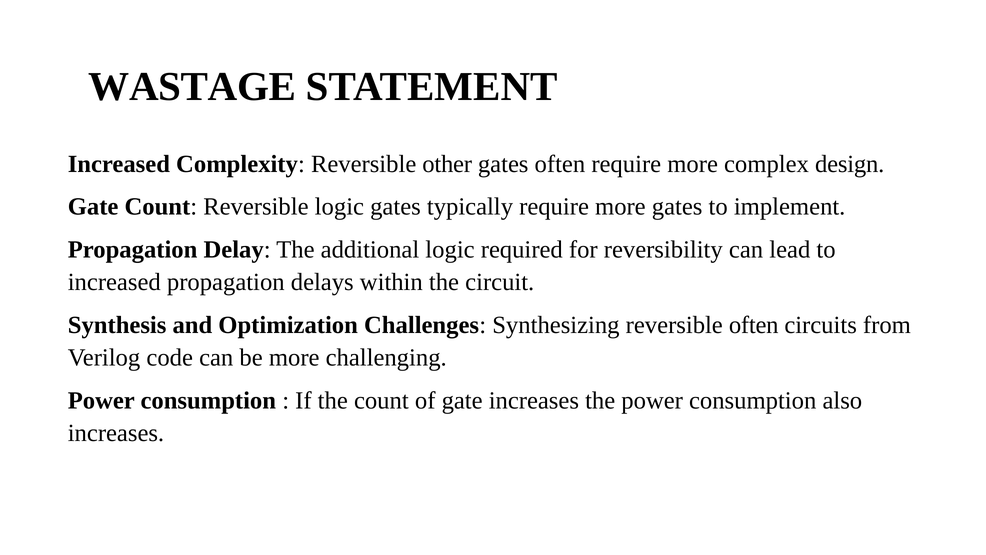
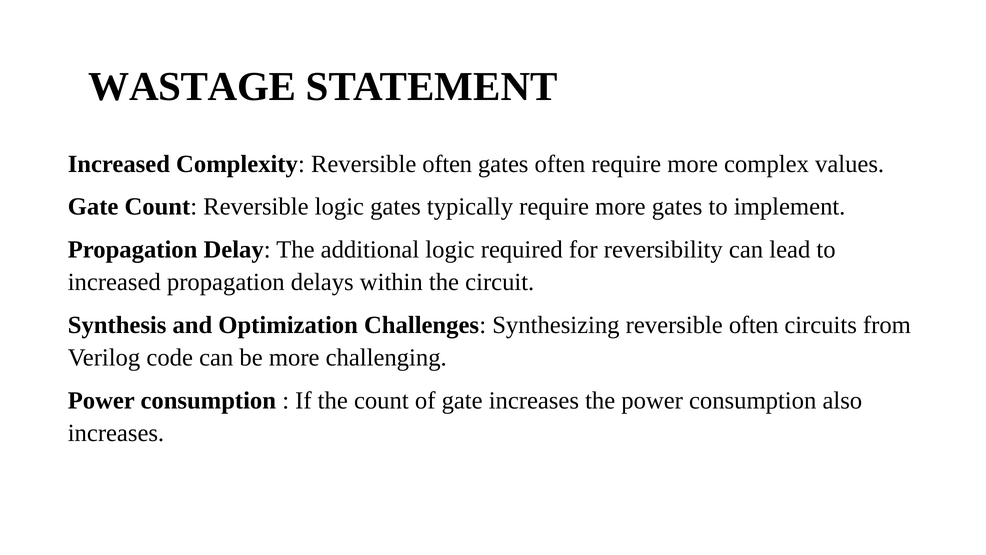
Complexity Reversible other: other -> often
design: design -> values
